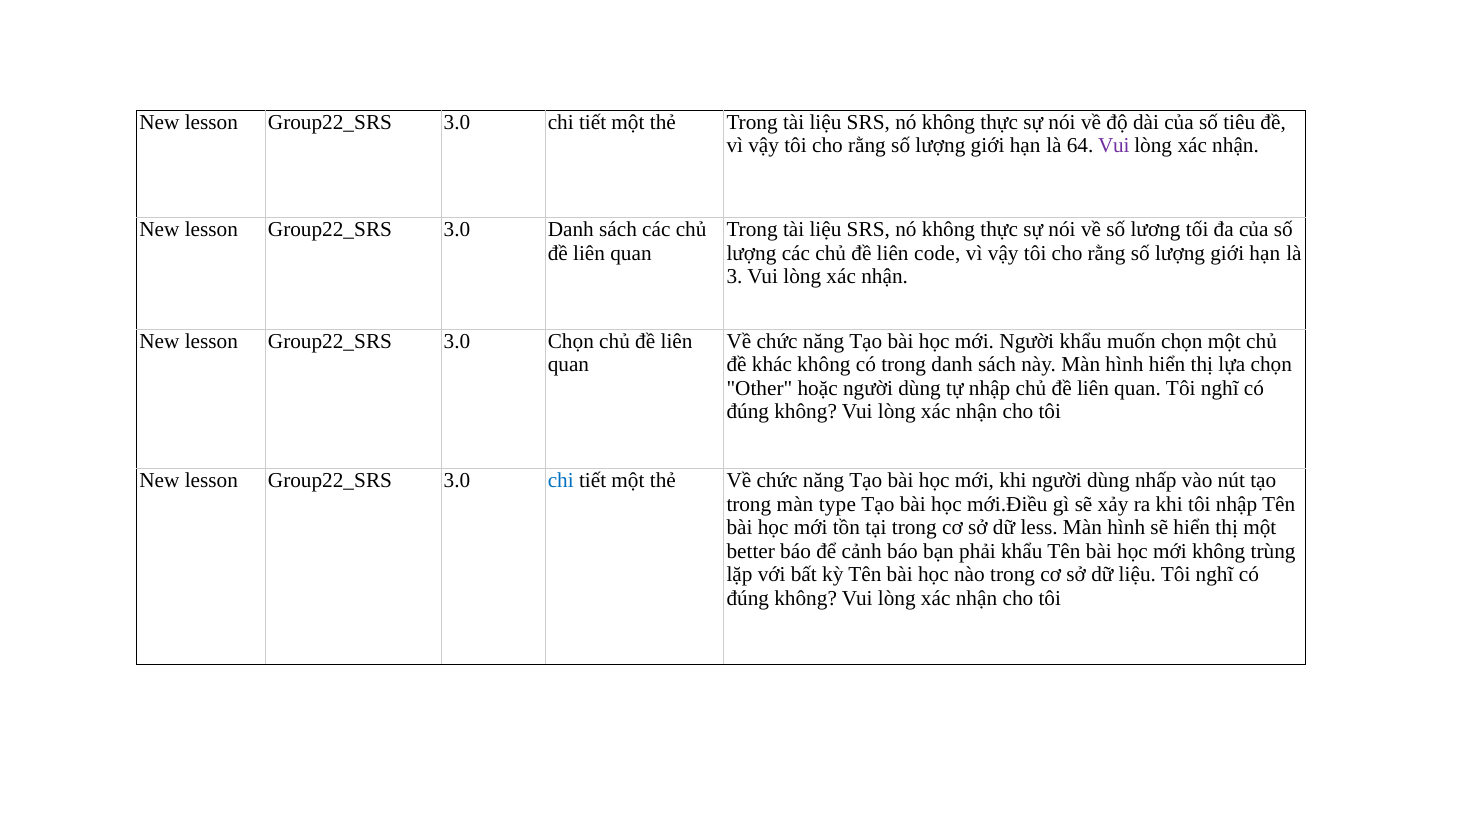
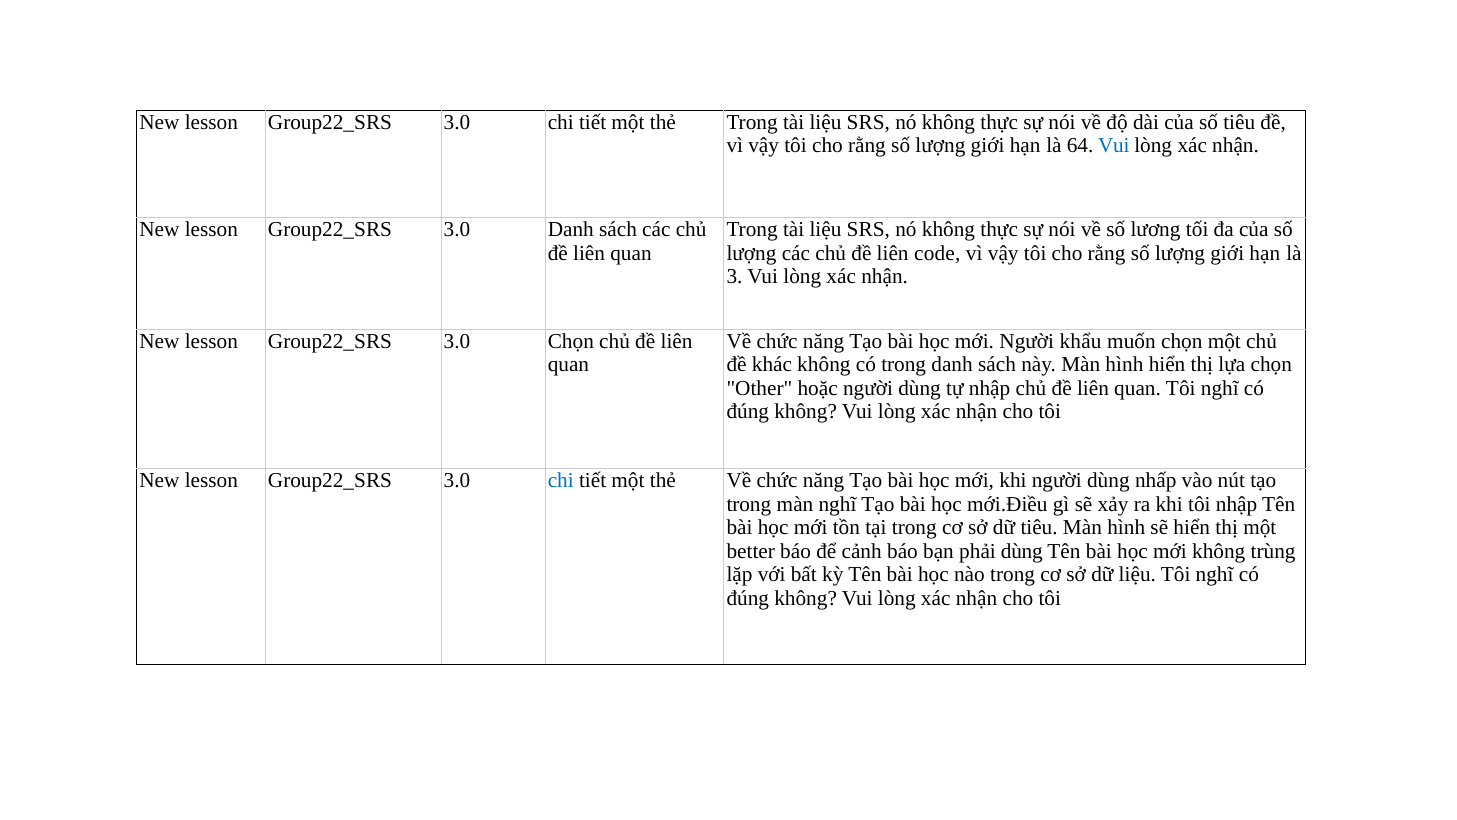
Vui at (1114, 146) colour: purple -> blue
màn type: type -> nghĩ
dữ less: less -> tiêu
phải khẩu: khẩu -> dùng
